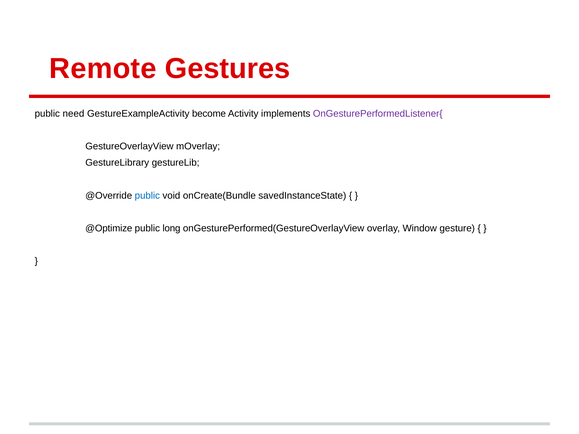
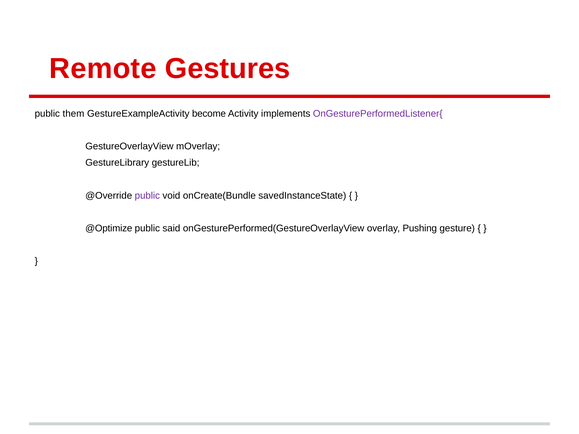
need: need -> them
public at (147, 196) colour: blue -> purple
long: long -> said
Window: Window -> Pushing
